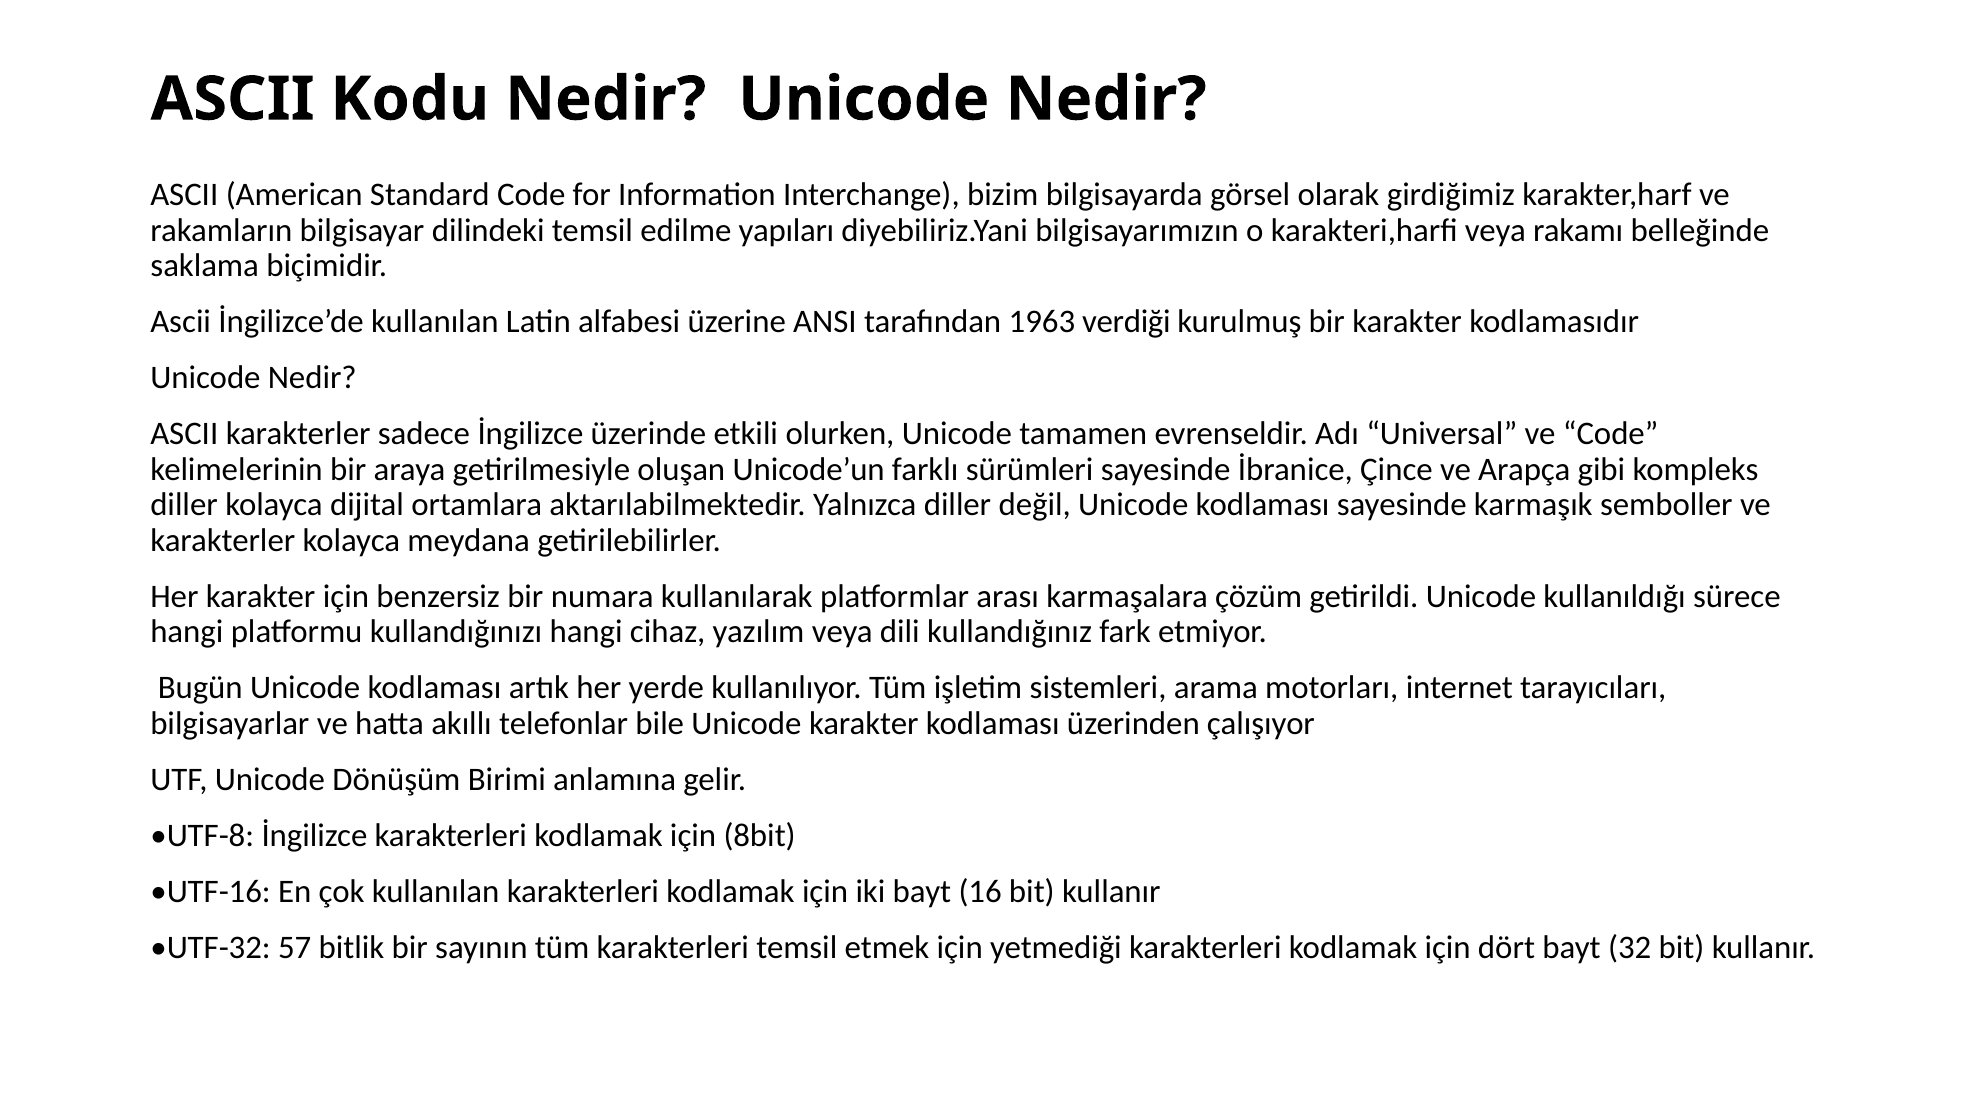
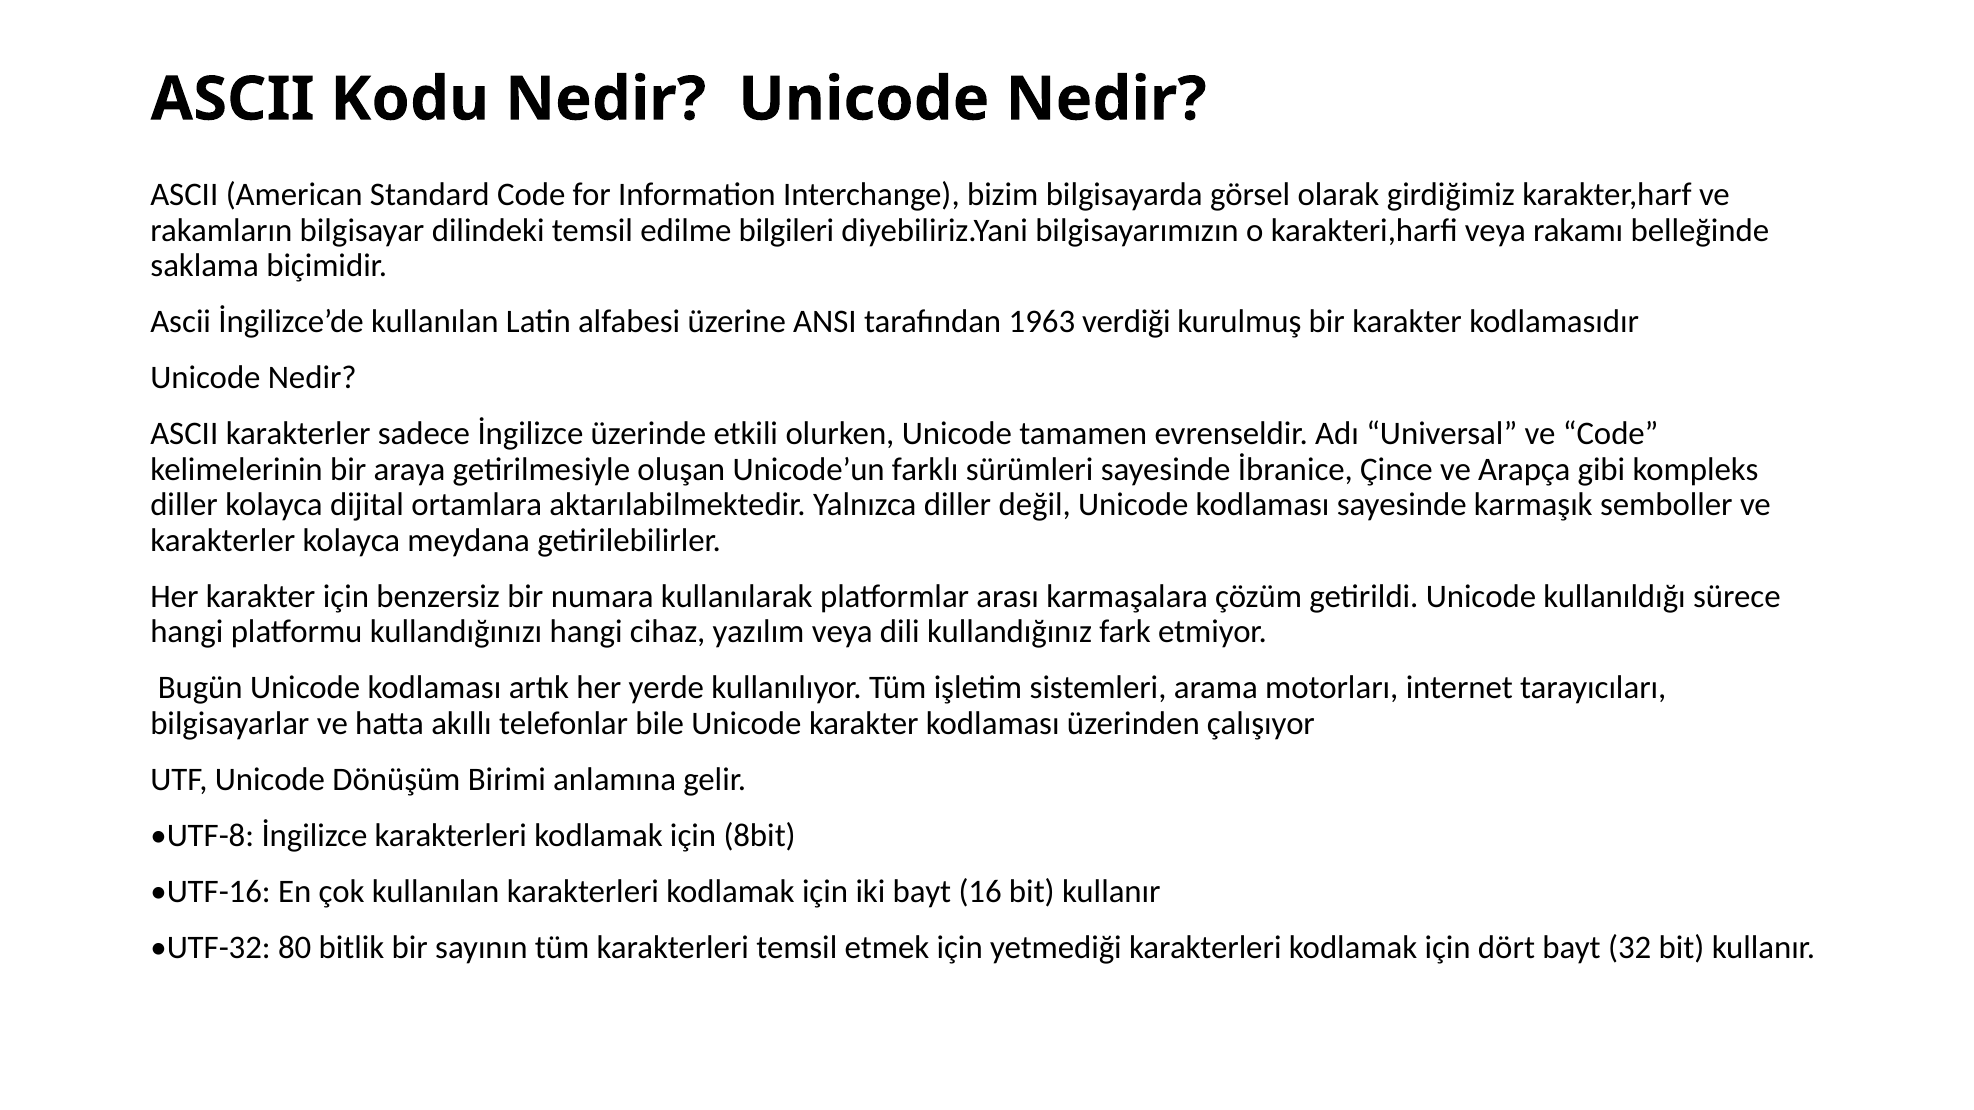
yapıları: yapıları -> bilgileri
57: 57 -> 80
